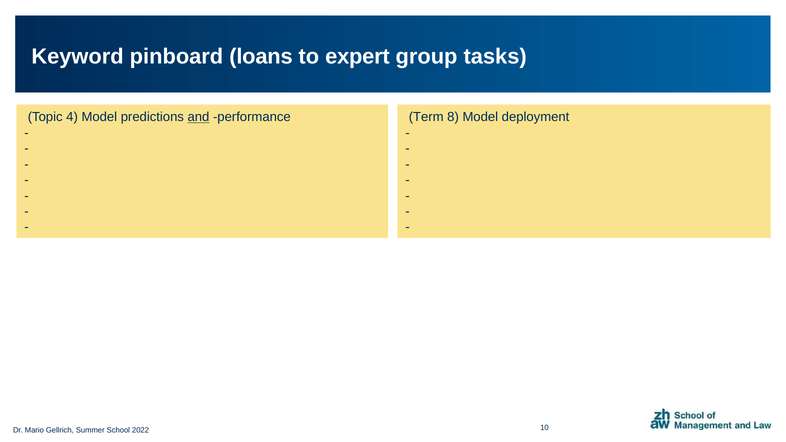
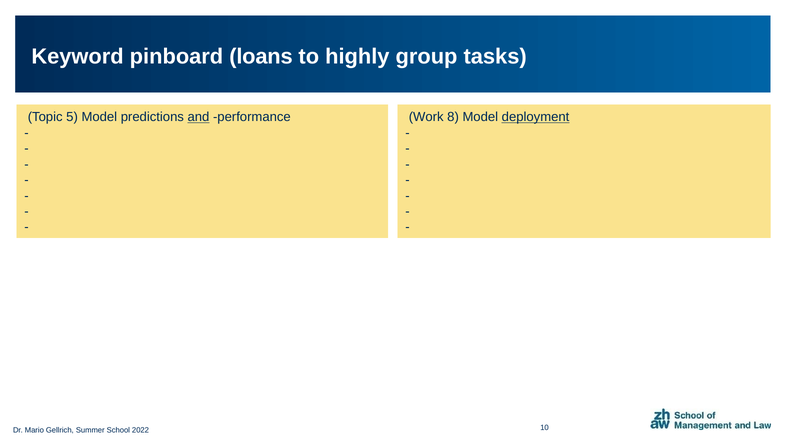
expert: expert -> highly
4: 4 -> 5
Term: Term -> Work
deployment underline: none -> present
